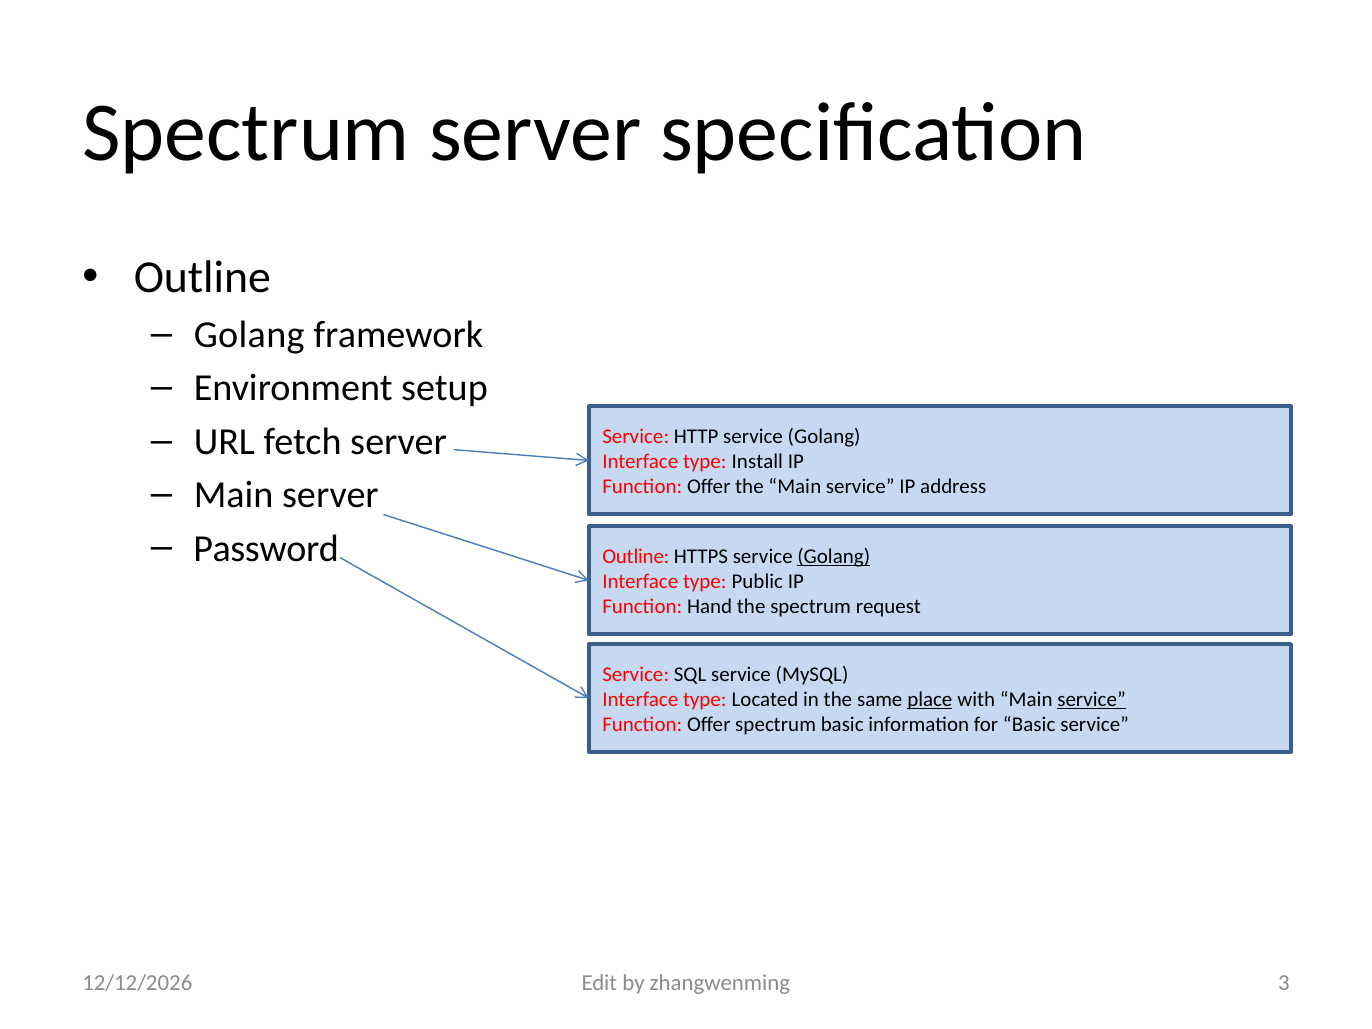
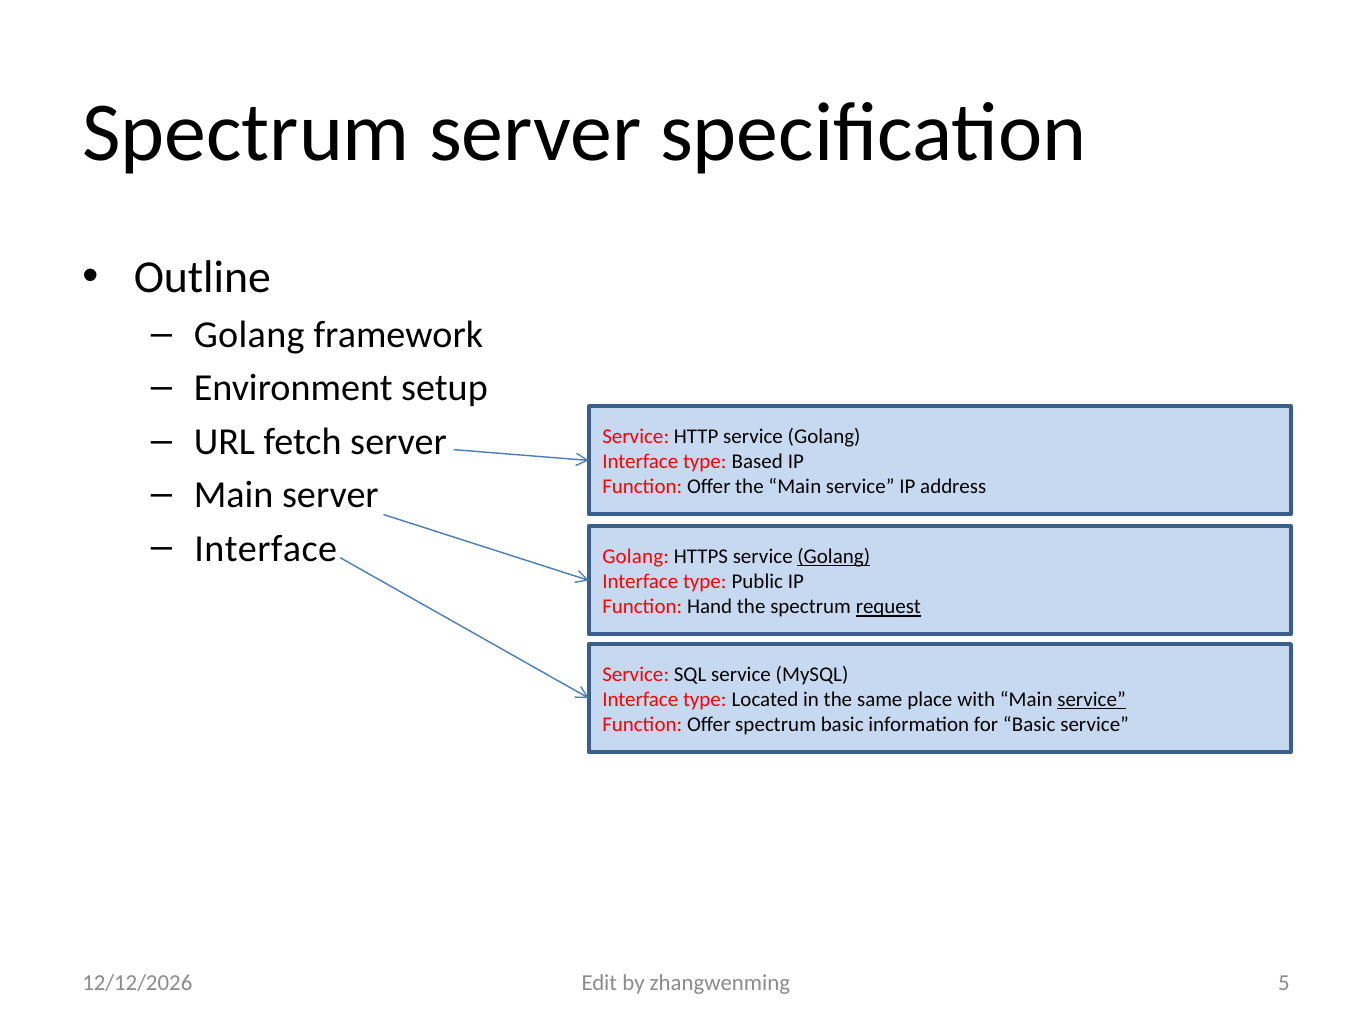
Install: Install -> Based
Password at (266, 548): Password -> Interface
Outline at (636, 557): Outline -> Golang
request underline: none -> present
place underline: present -> none
3: 3 -> 5
